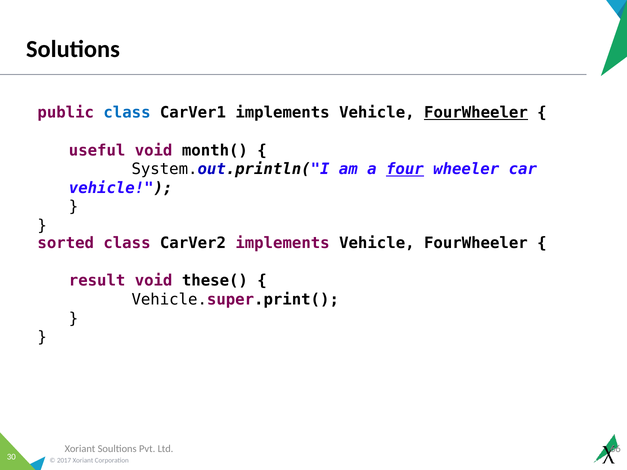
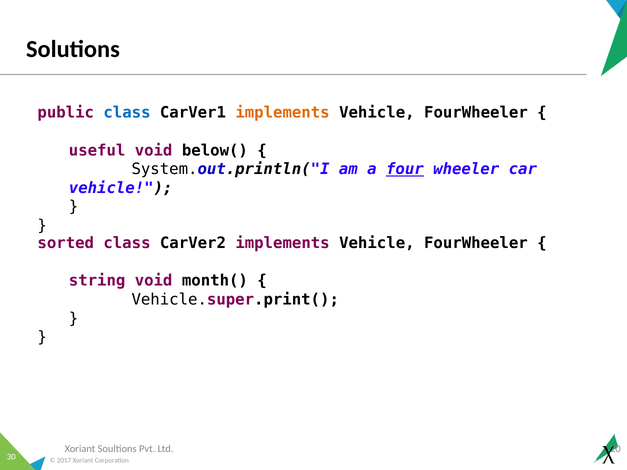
implements at (283, 113) colour: black -> orange
FourWheeler at (476, 113) underline: present -> none
month(: month( -> below(
result: result -> string
these(: these( -> month(
66: 66 -> 20
